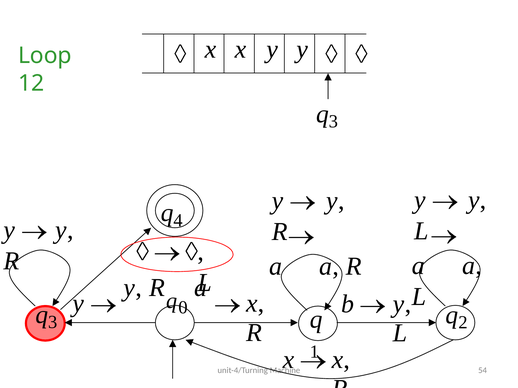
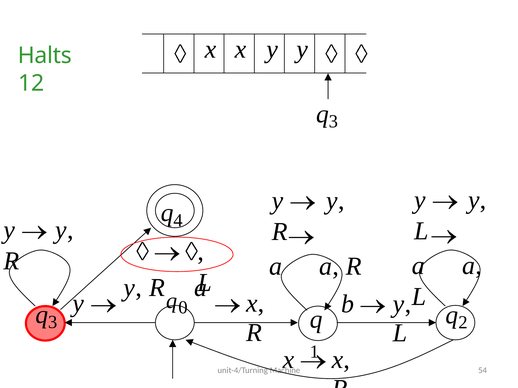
Loop: Loop -> Halts
